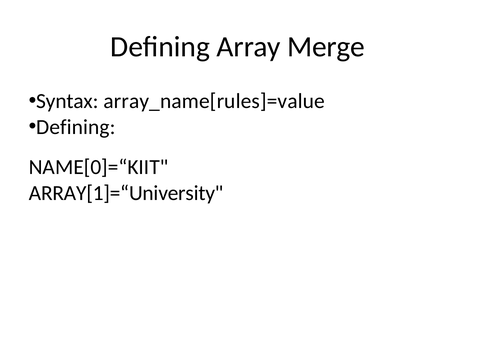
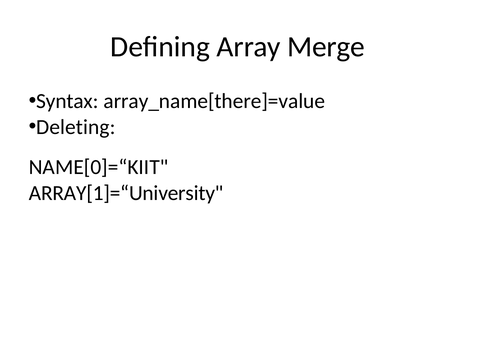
array_name[rules]=value: array_name[rules]=value -> array_name[there]=value
Defining at (76, 127): Defining -> Deleting
